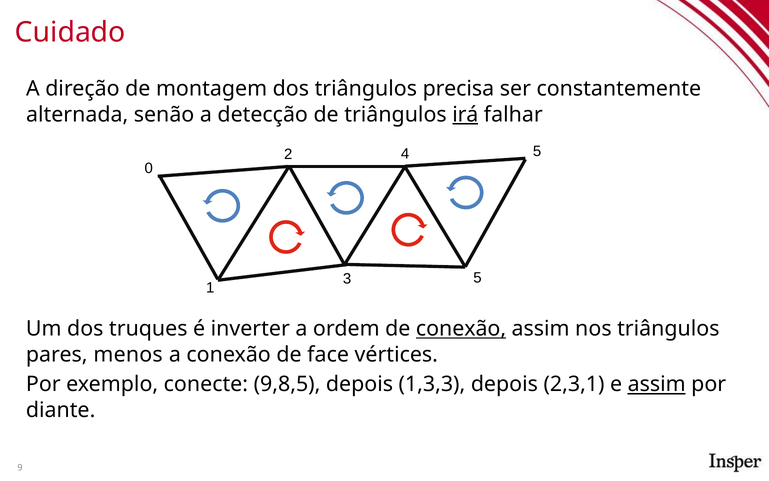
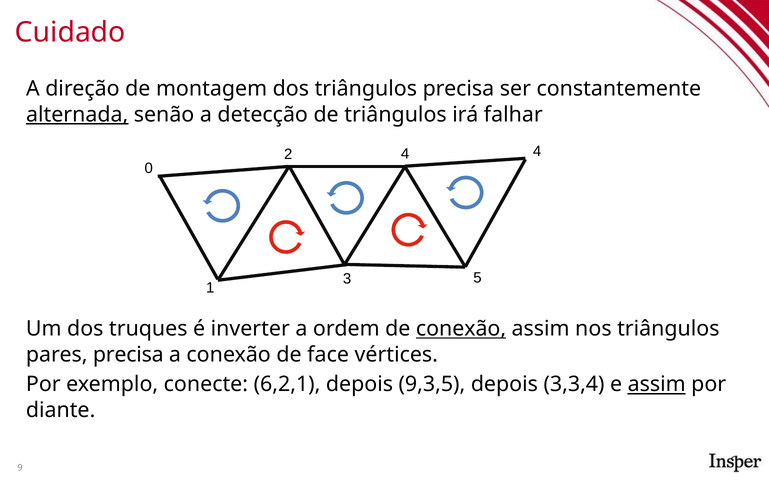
alternada underline: none -> present
irá underline: present -> none
4 5: 5 -> 4
pares menos: menos -> precisa
9,8,5: 9,8,5 -> 6,2,1
1,3,3: 1,3,3 -> 9,3,5
2,3,1: 2,3,1 -> 3,3,4
